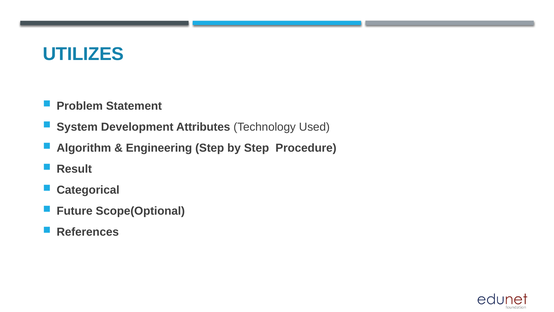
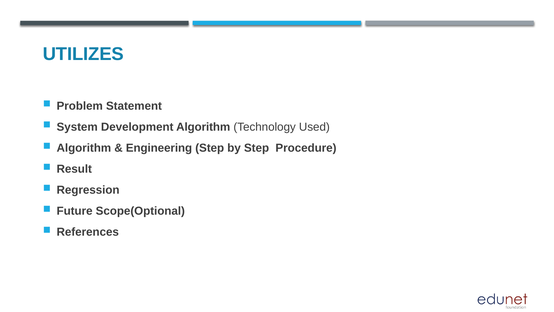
Development Attributes: Attributes -> Algorithm
Categorical: Categorical -> Regression
